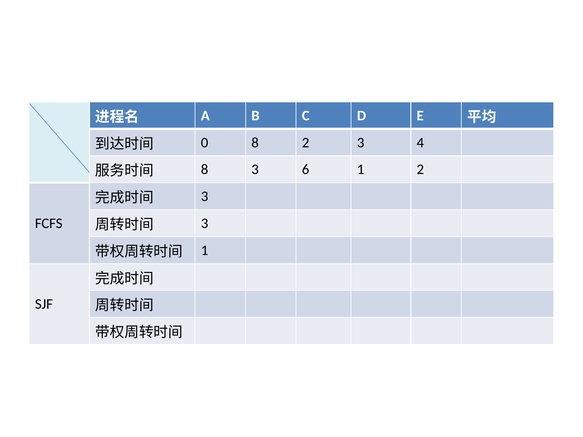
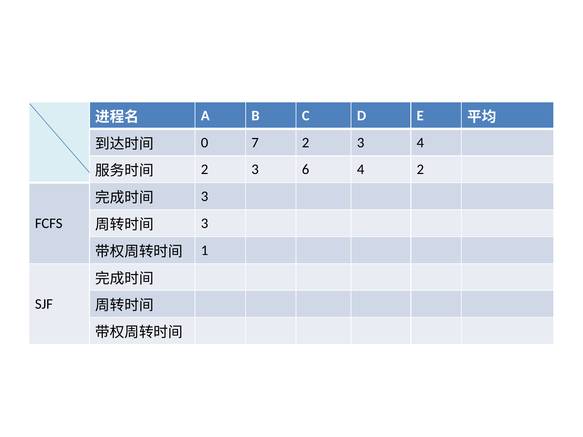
0 8: 8 -> 7
8 at (205, 170): 8 -> 2
6 1: 1 -> 4
